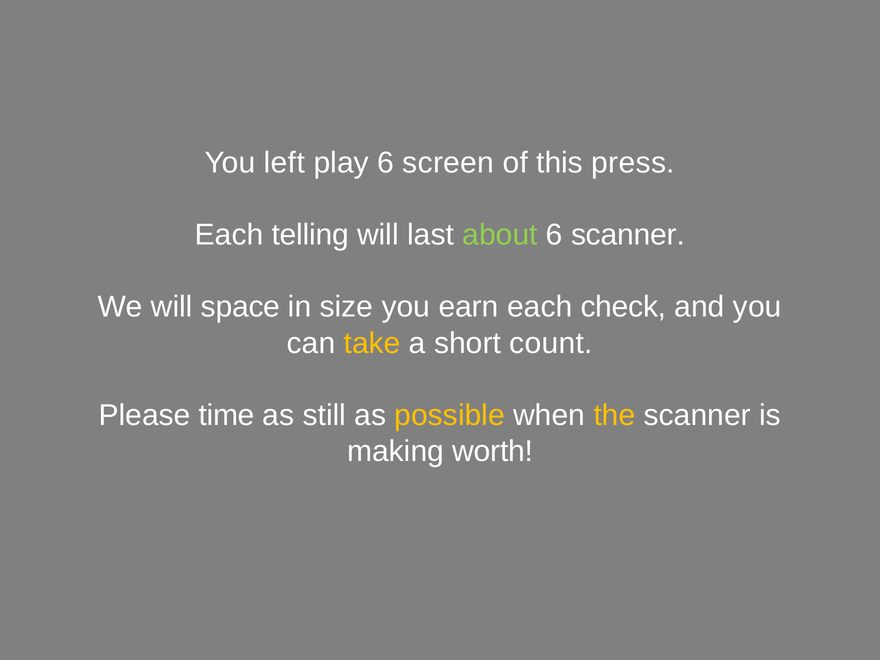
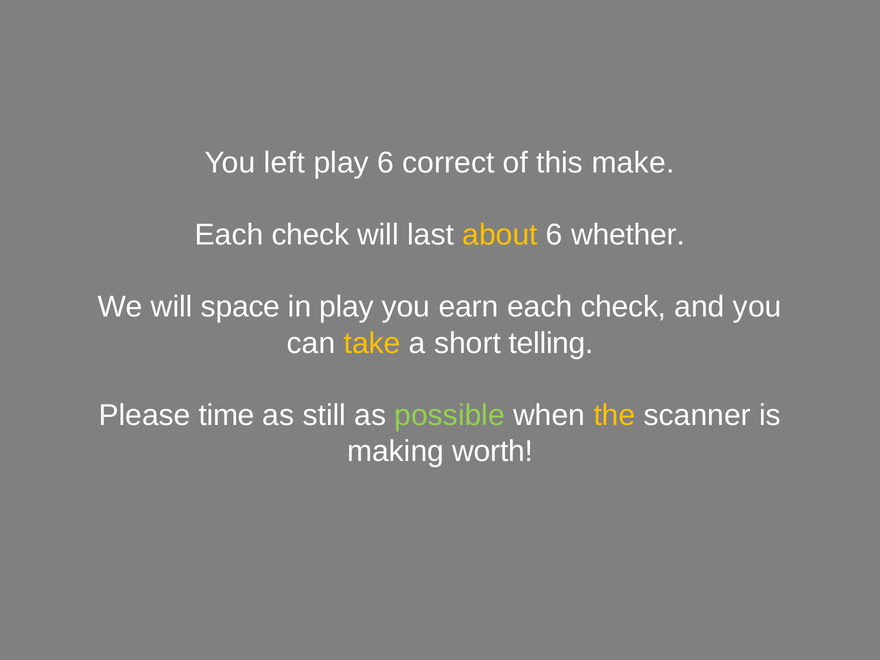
screen: screen -> correct
press: press -> make
telling at (310, 235): telling -> check
about colour: light green -> yellow
6 scanner: scanner -> whether
in size: size -> play
count: count -> telling
possible colour: yellow -> light green
